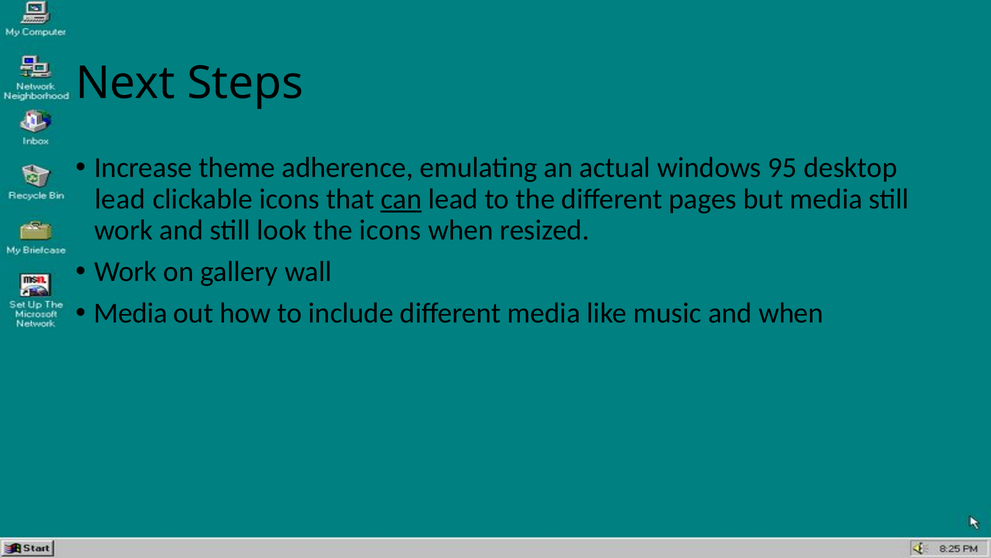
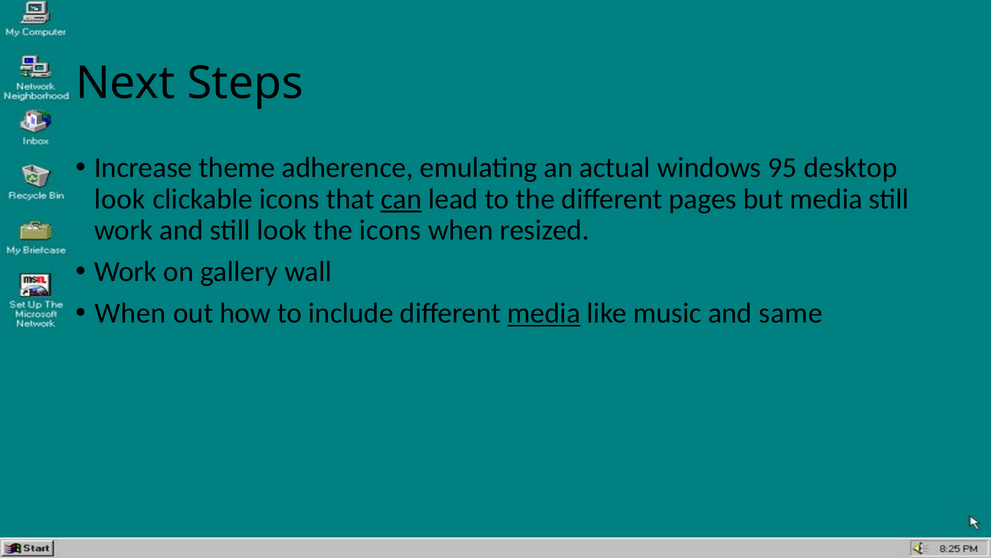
lead at (120, 199): lead -> look
Media at (131, 313): Media -> When
media at (544, 313) underline: none -> present
and when: when -> same
